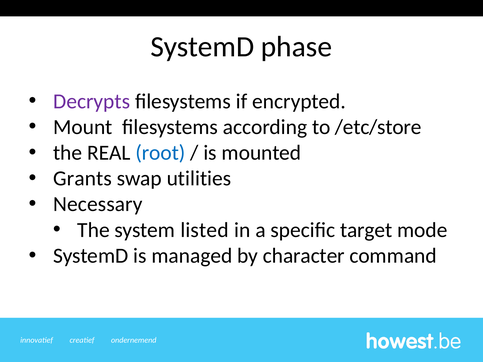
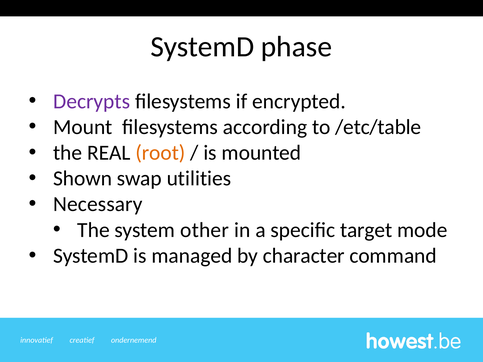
/etc/store: /etc/store -> /etc/table
root colour: blue -> orange
Grants: Grants -> Shown
listed: listed -> other
